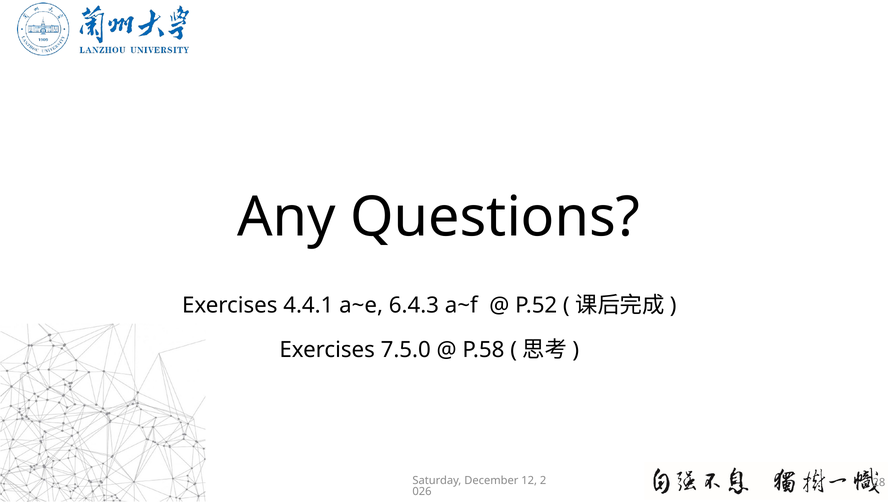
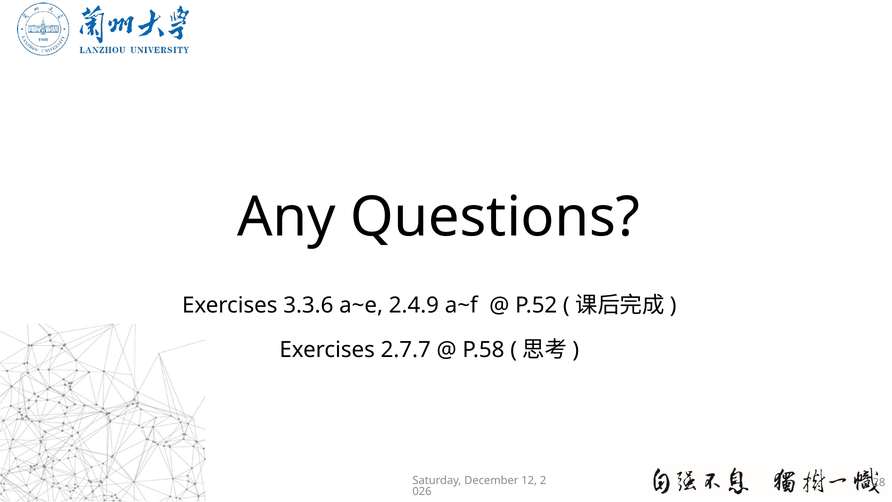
4.4.1: 4.4.1 -> 3.3.6
6.4.3: 6.4.3 -> 2.4.9
7.5.0: 7.5.0 -> 2.7.7
